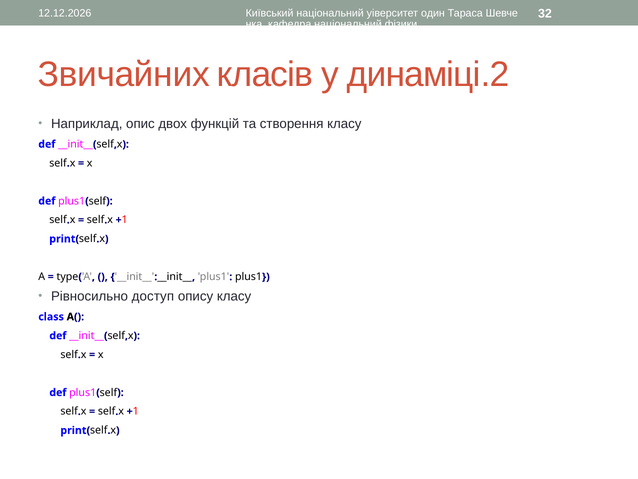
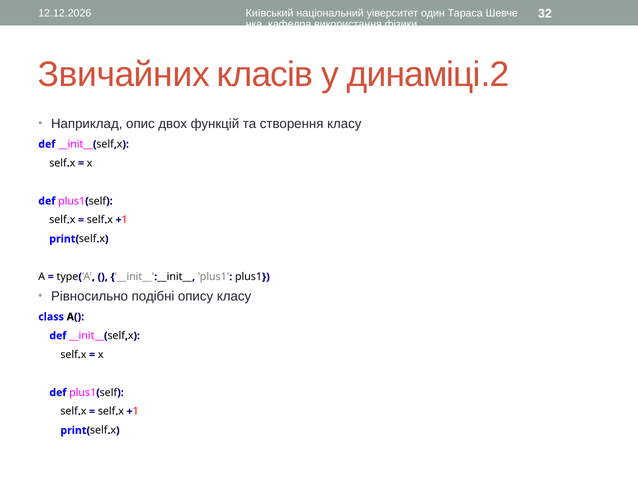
кафедра національний: національний -> використання
доступ: доступ -> подібні
